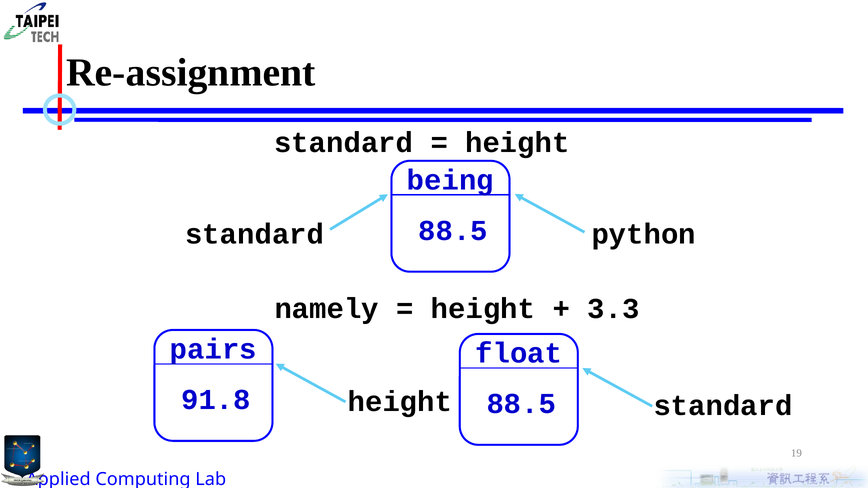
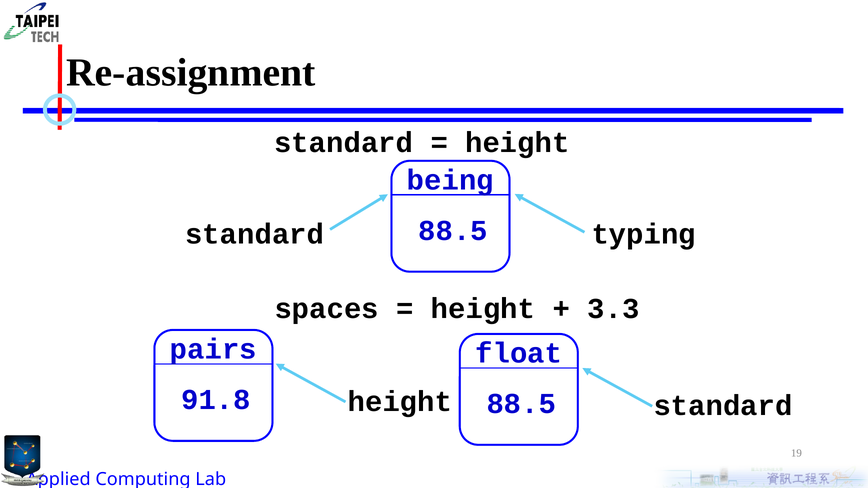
python: python -> typing
namely: namely -> spaces
